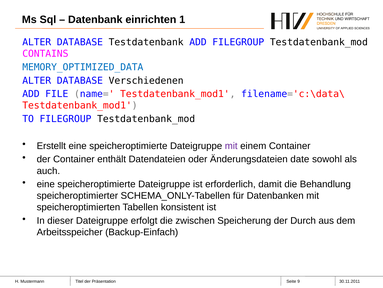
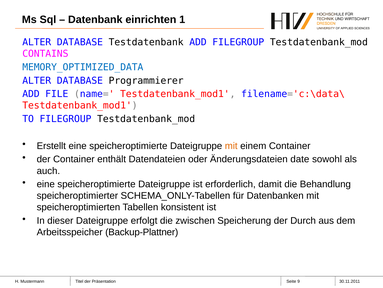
Verschiedenen: Verschiedenen -> Programmierer
mit at (231, 146) colour: purple -> orange
Backup-Einfach: Backup-Einfach -> Backup-Plattner
